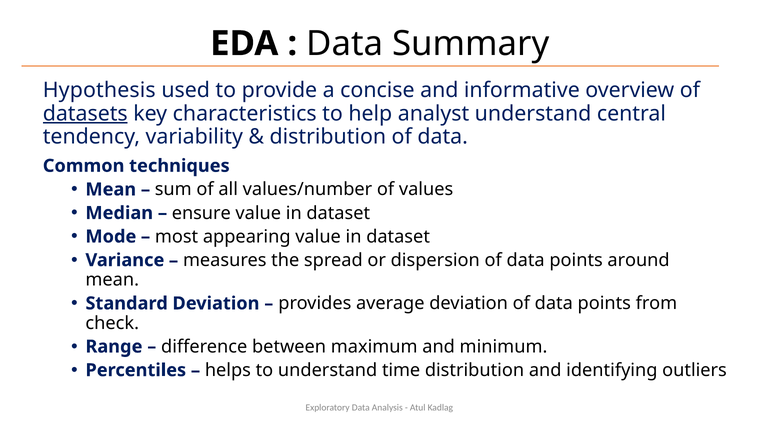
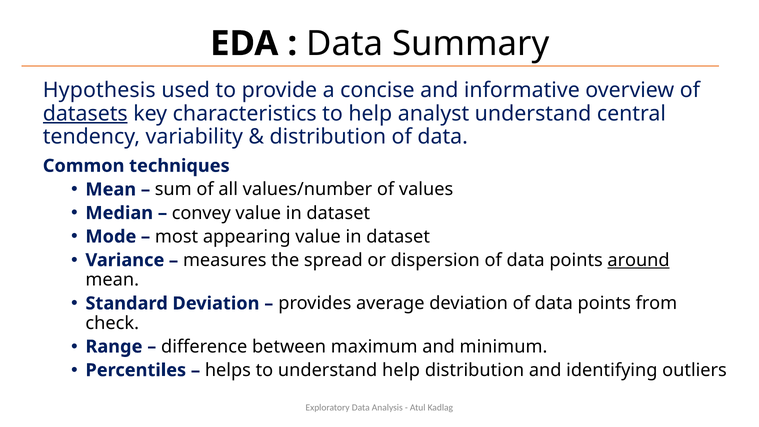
ensure: ensure -> convey
around underline: none -> present
understand time: time -> help
